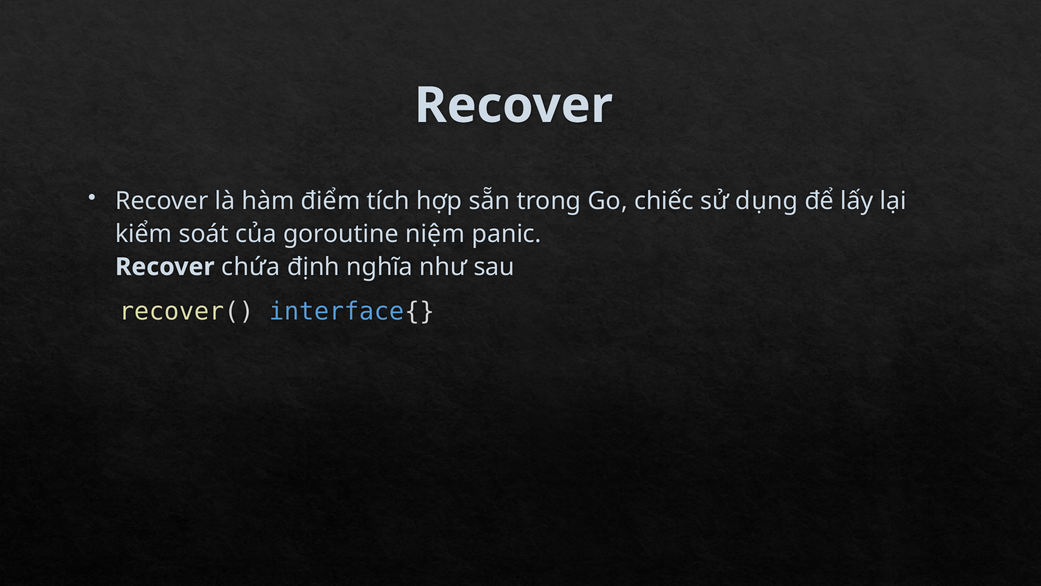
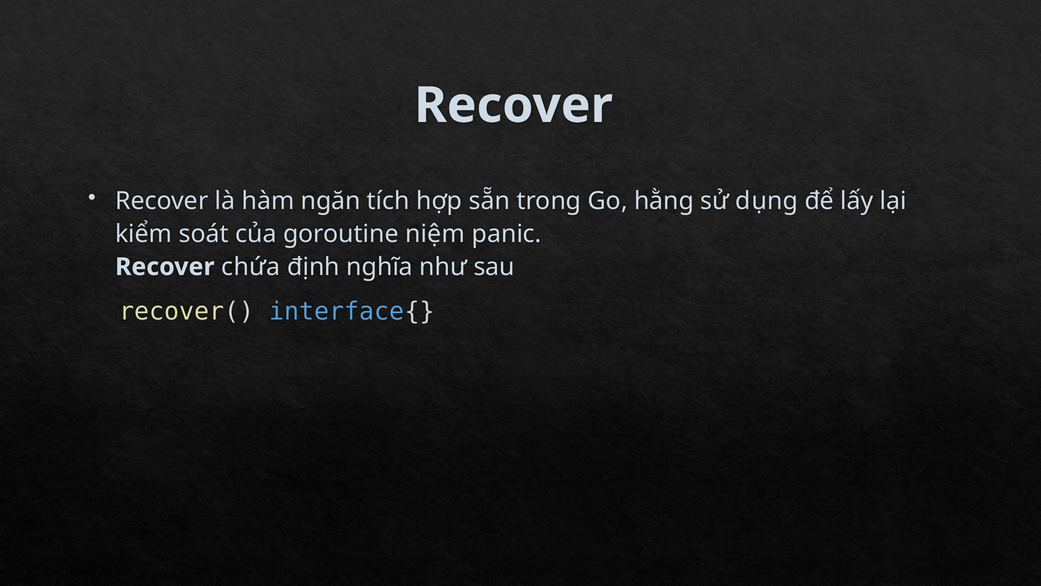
điểm: điểm -> ngăn
chiếc: chiếc -> hằng
